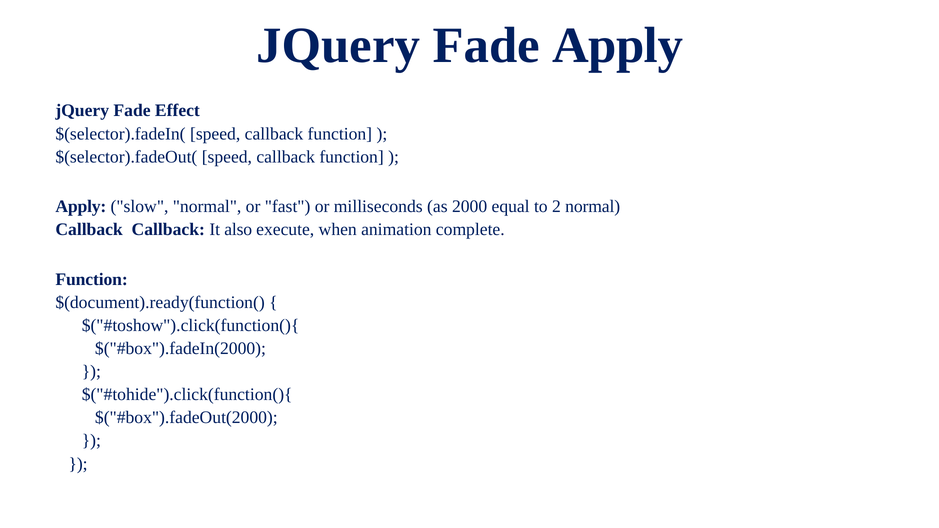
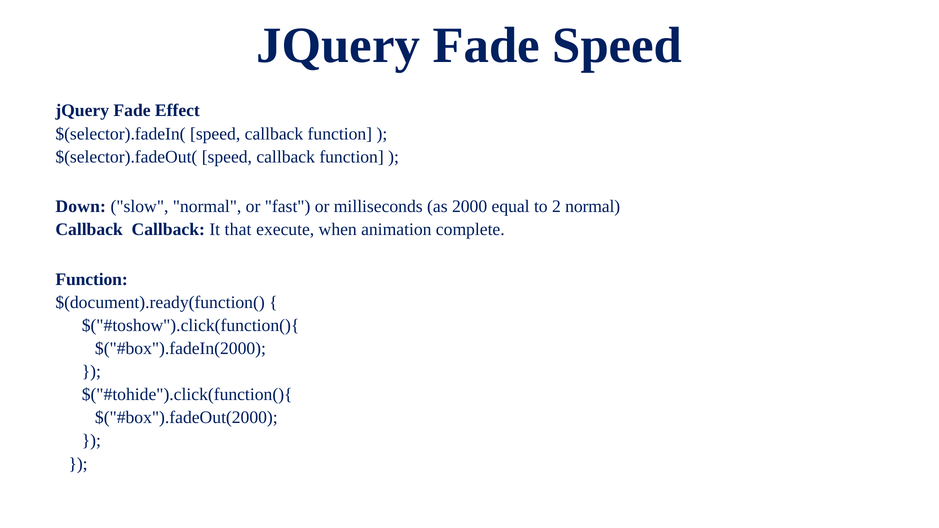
Fade Apply: Apply -> Speed
Apply at (81, 207): Apply -> Down
also: also -> that
